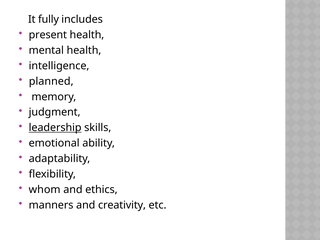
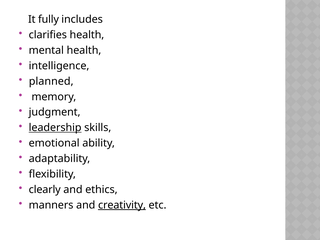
present: present -> clarifies
whom: whom -> clearly
creativity underline: none -> present
